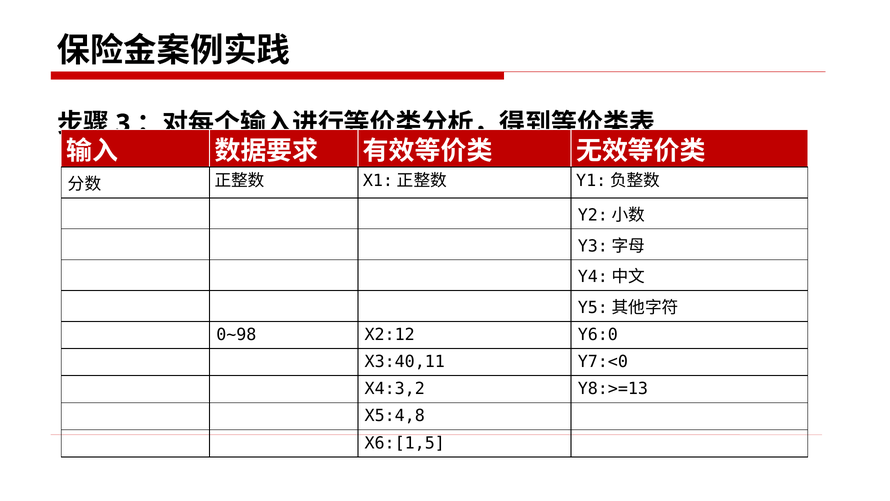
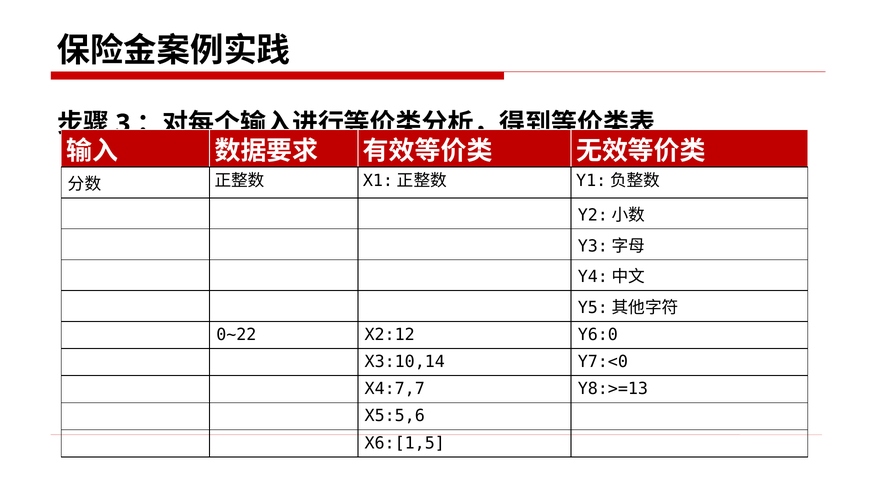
0~98: 0~98 -> 0~22
X3:40,11: X3:40,11 -> X3:10,14
X4:3,2: X4:3,2 -> X4:7,7
X5:4,8: X5:4,8 -> X5:5,6
